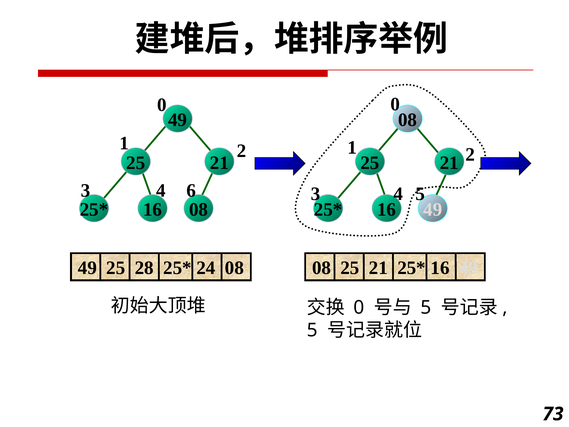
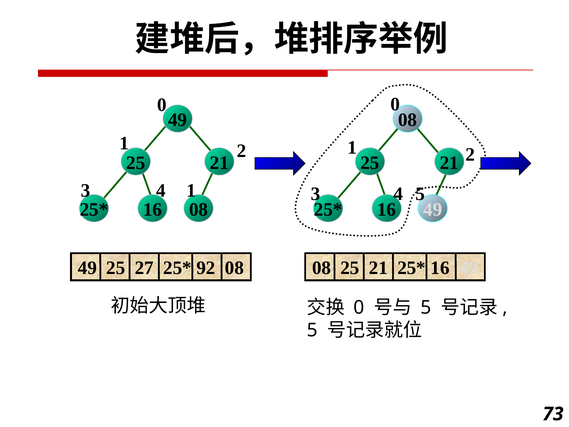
4 6: 6 -> 1
28: 28 -> 27
24: 24 -> 92
